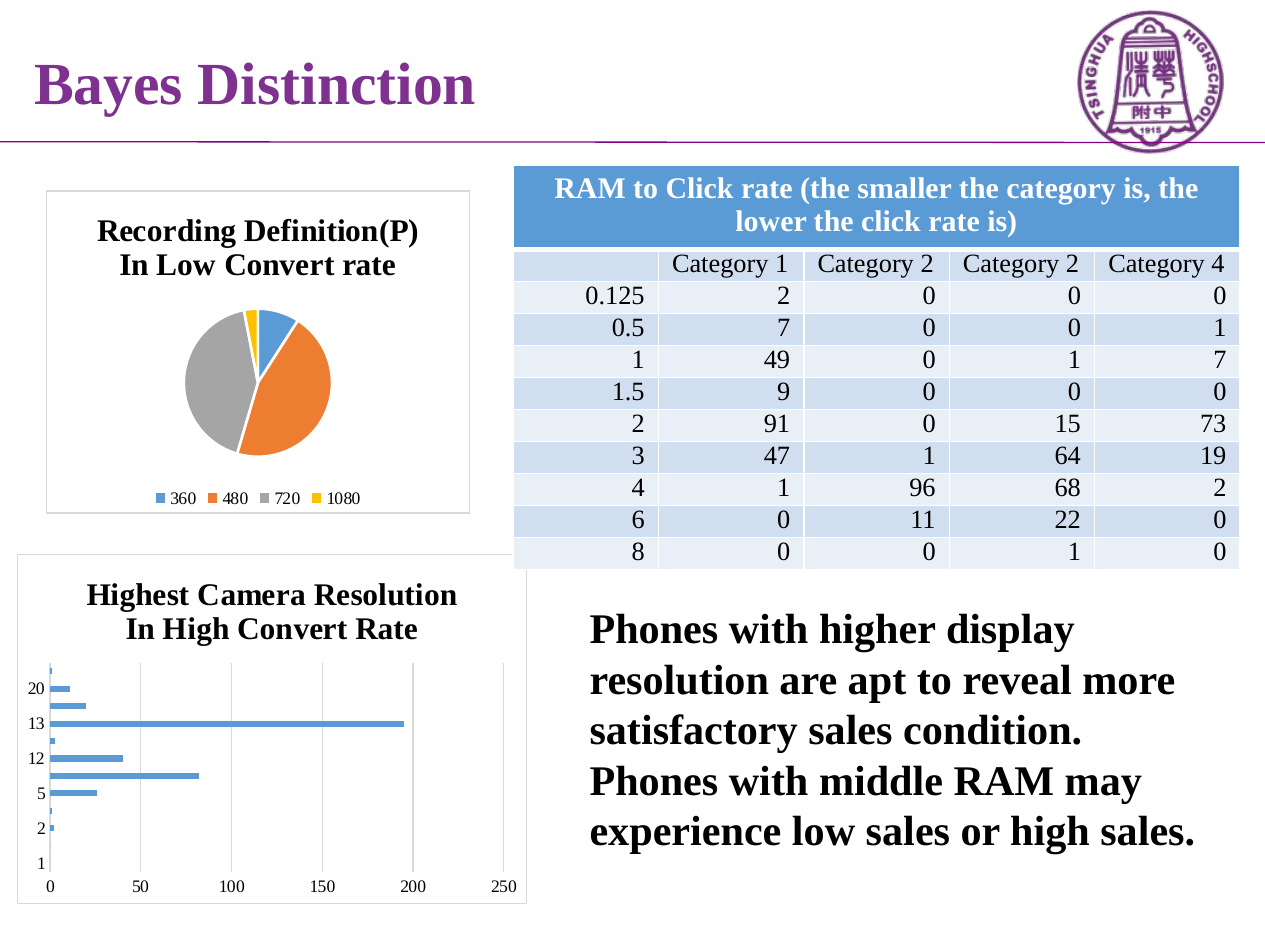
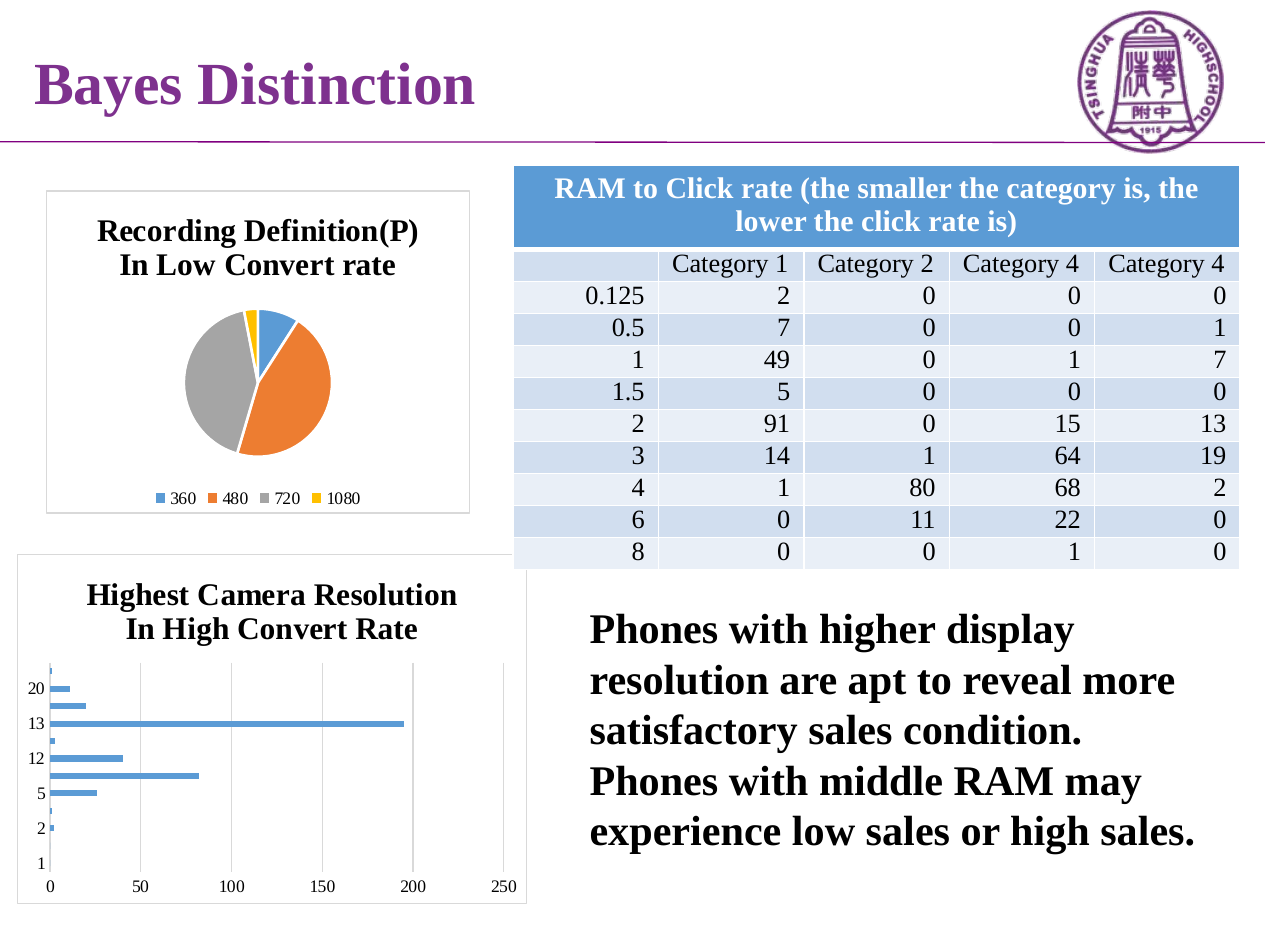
2 Category 2: 2 -> 4
1.5 9: 9 -> 5
15 73: 73 -> 13
47: 47 -> 14
96: 96 -> 80
